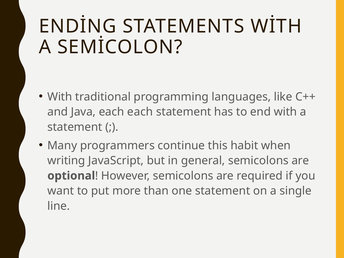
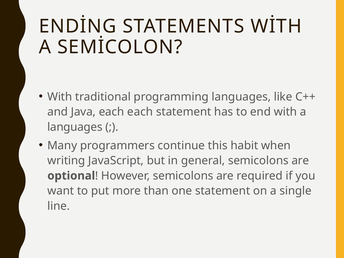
statement at (75, 127): statement -> languages
